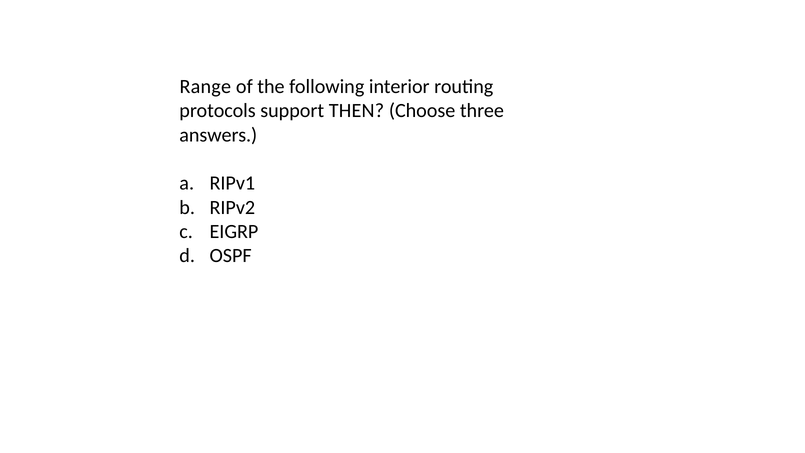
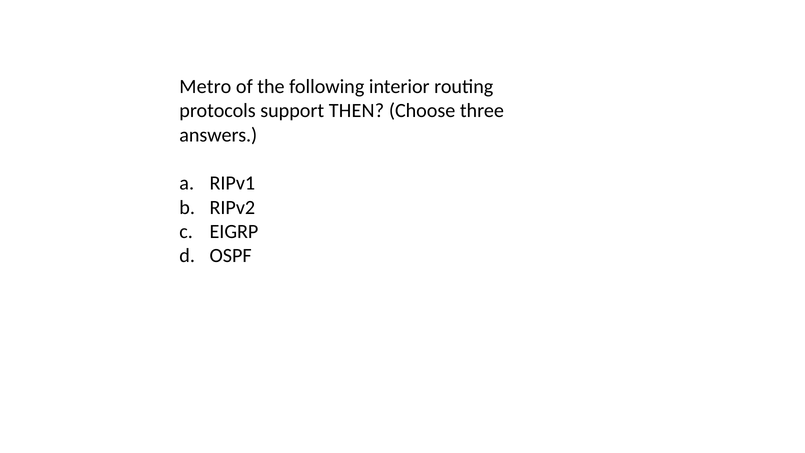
Range: Range -> Metro
